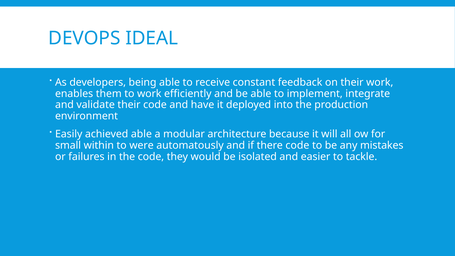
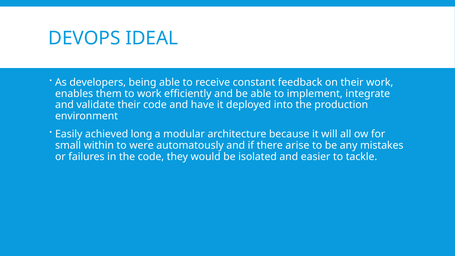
achieved able: able -> long
there code: code -> arise
